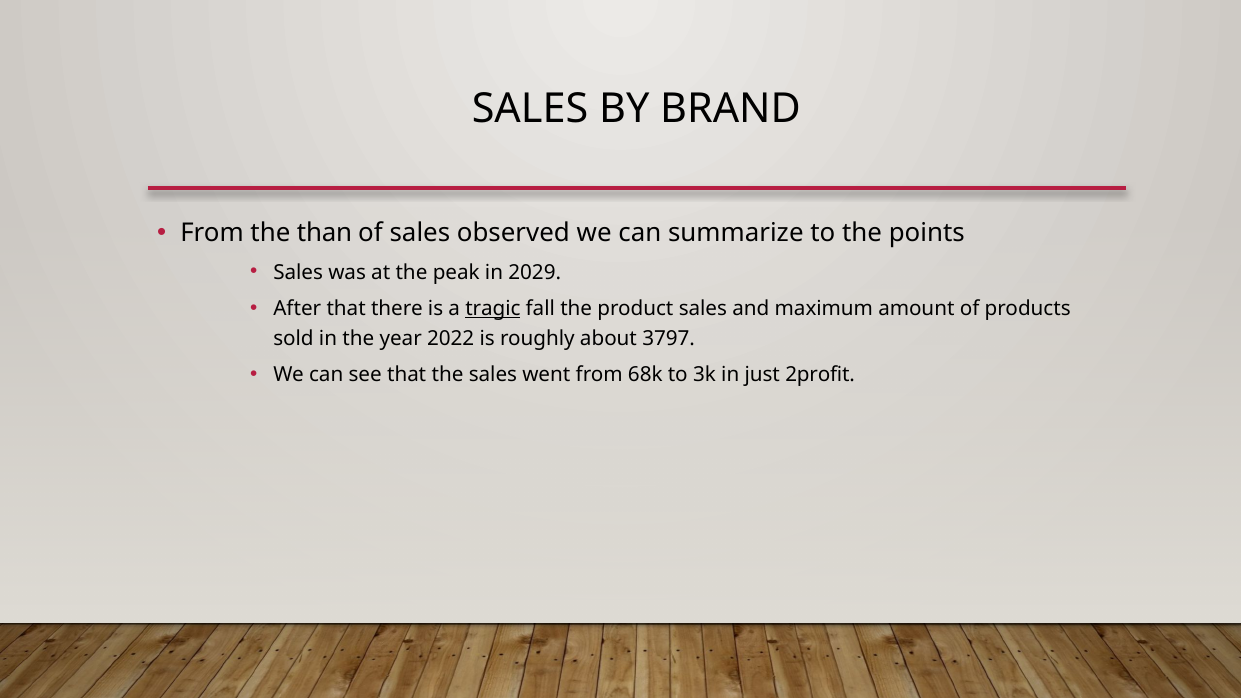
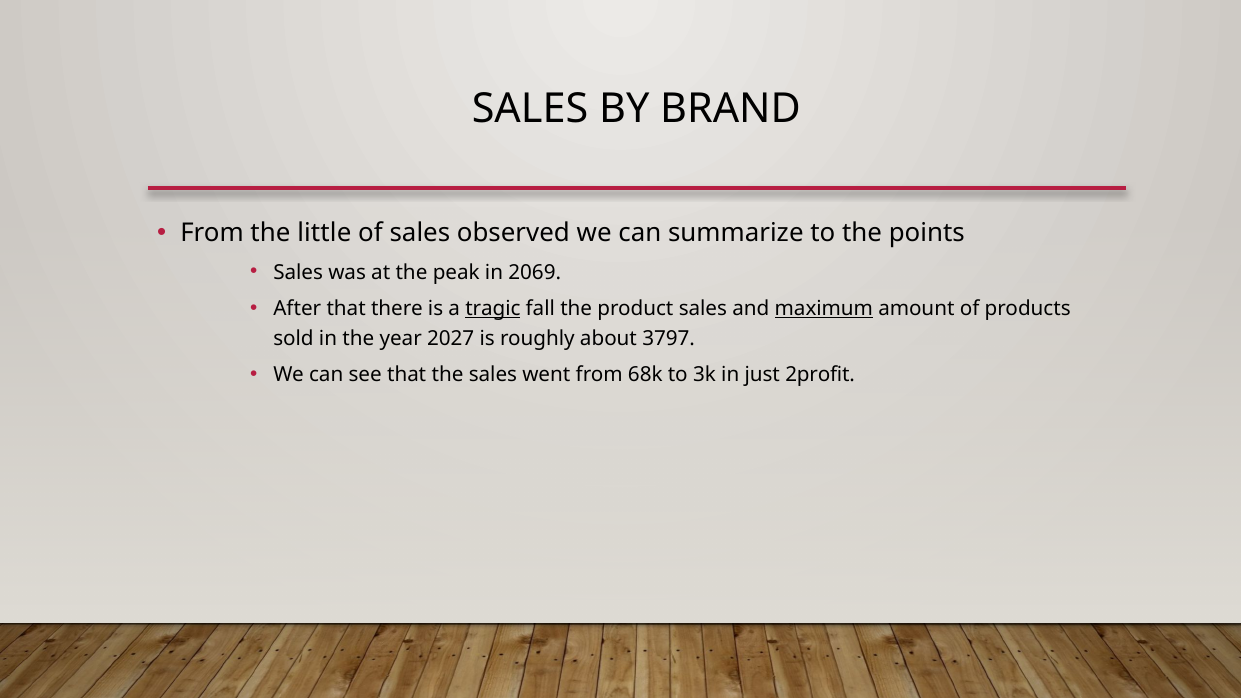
than: than -> little
2029: 2029 -> 2069
maximum underline: none -> present
2022: 2022 -> 2027
